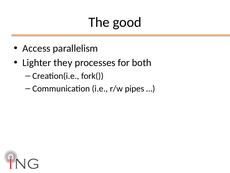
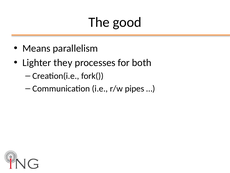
Access: Access -> Means
